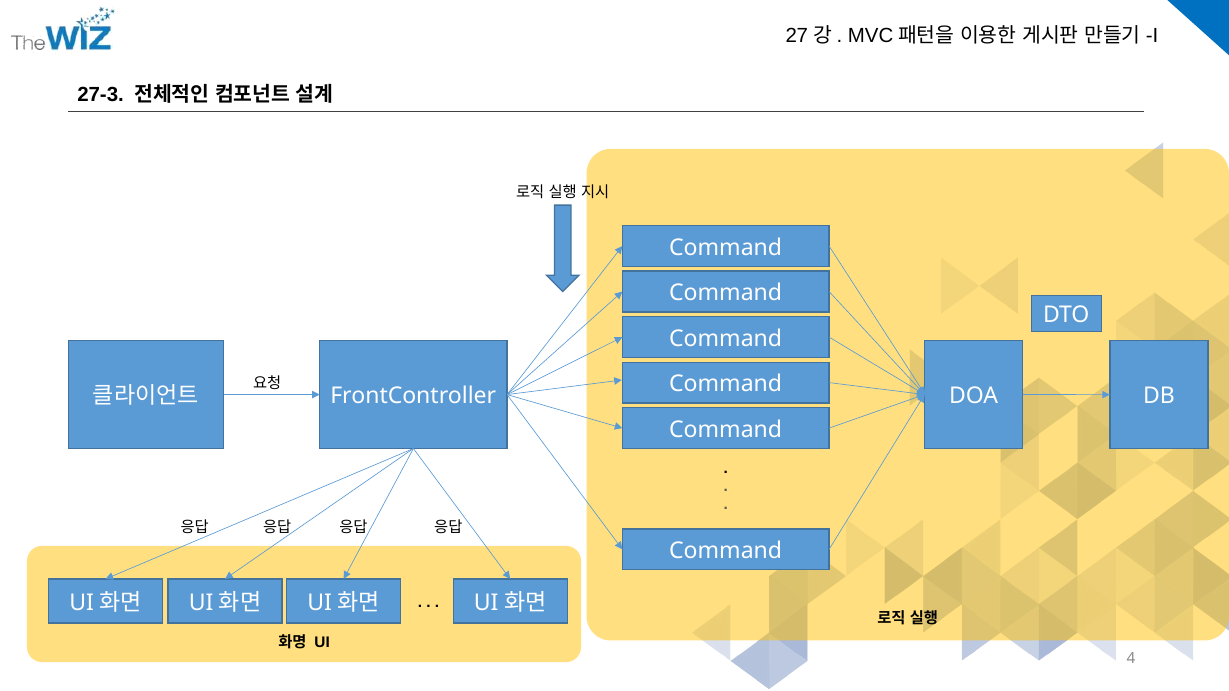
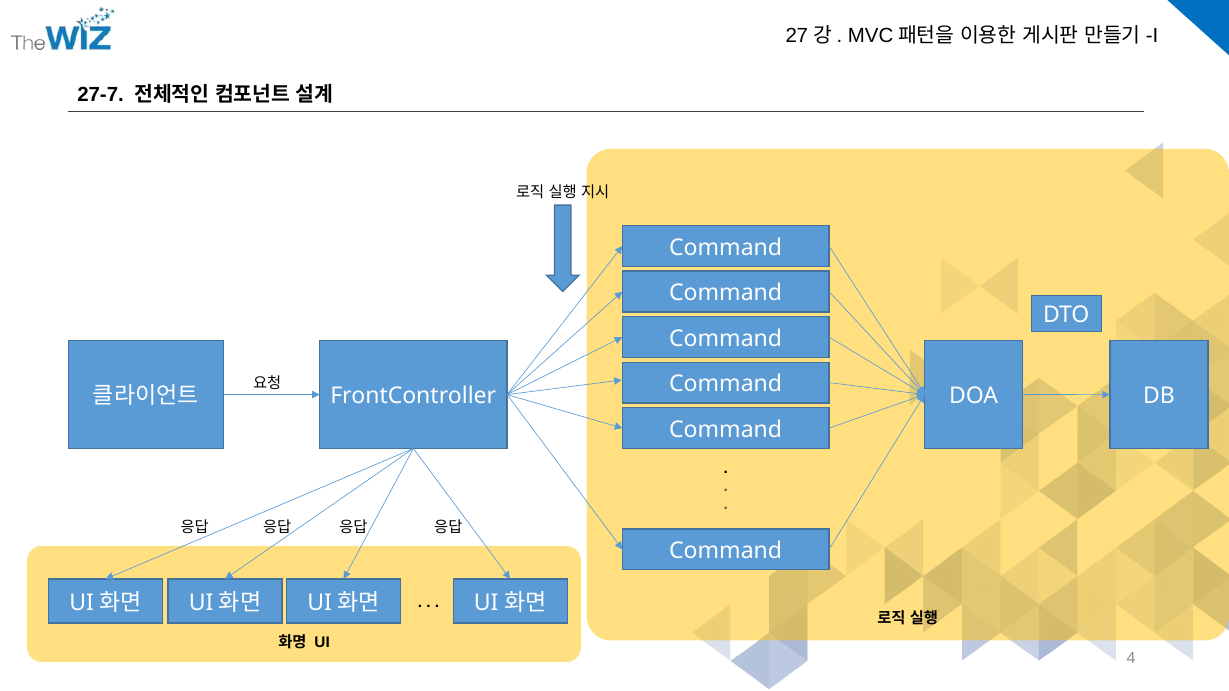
27-3: 27-3 -> 27-7
